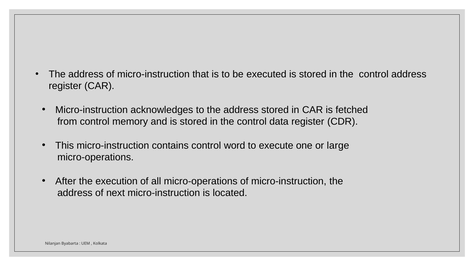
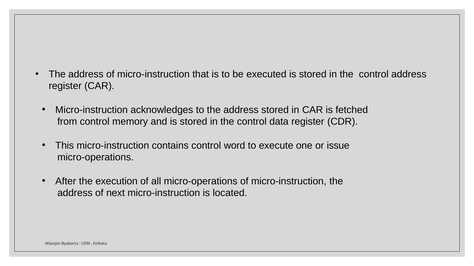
large: large -> issue
